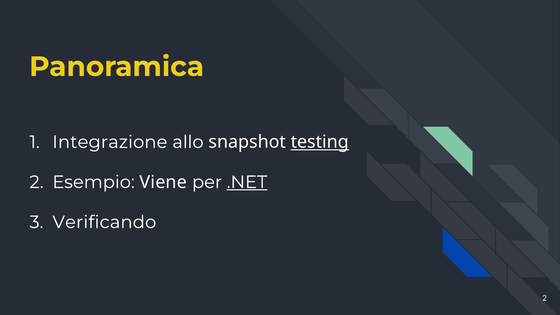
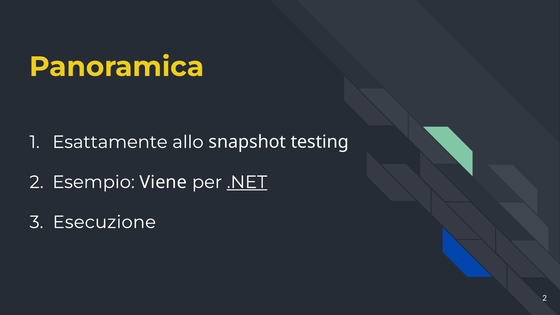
Integrazione: Integrazione -> Esattamente
testing underline: present -> none
Verificando: Verificando -> Esecuzione
